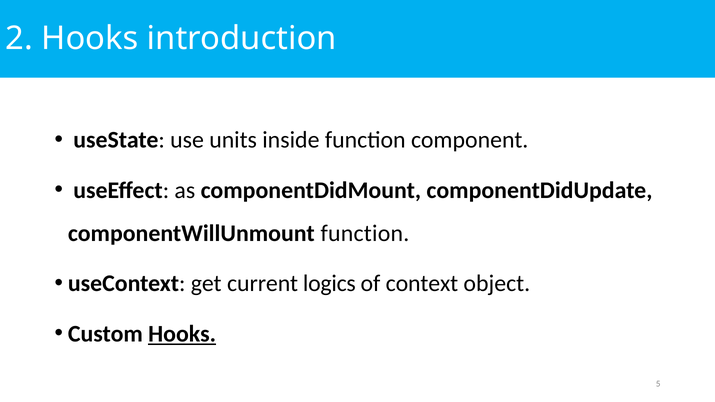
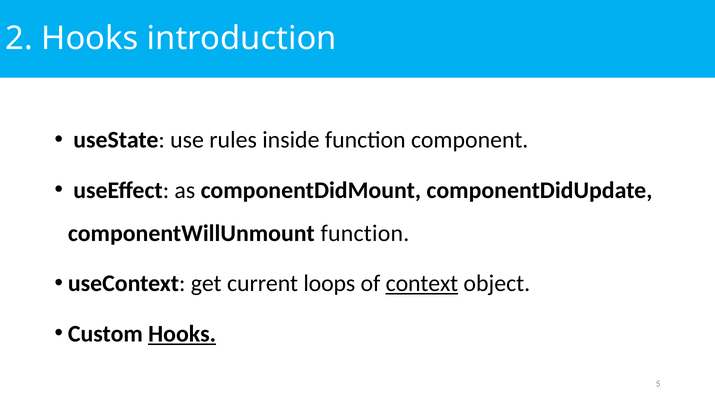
units: units -> rules
logics: logics -> loops
context underline: none -> present
